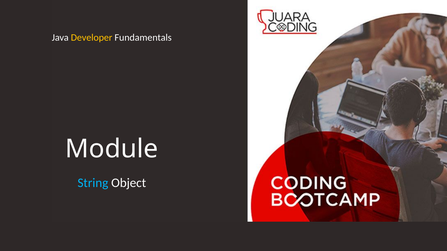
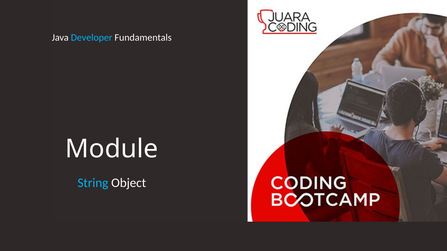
Developer colour: yellow -> light blue
